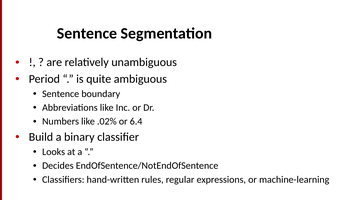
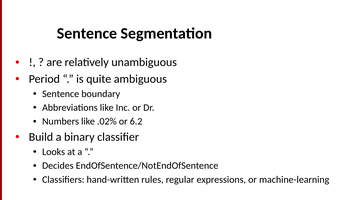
6.4: 6.4 -> 6.2
